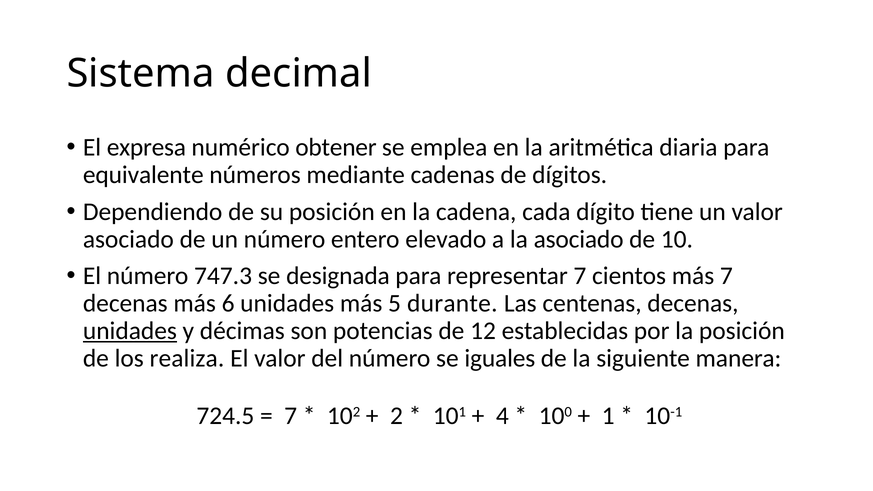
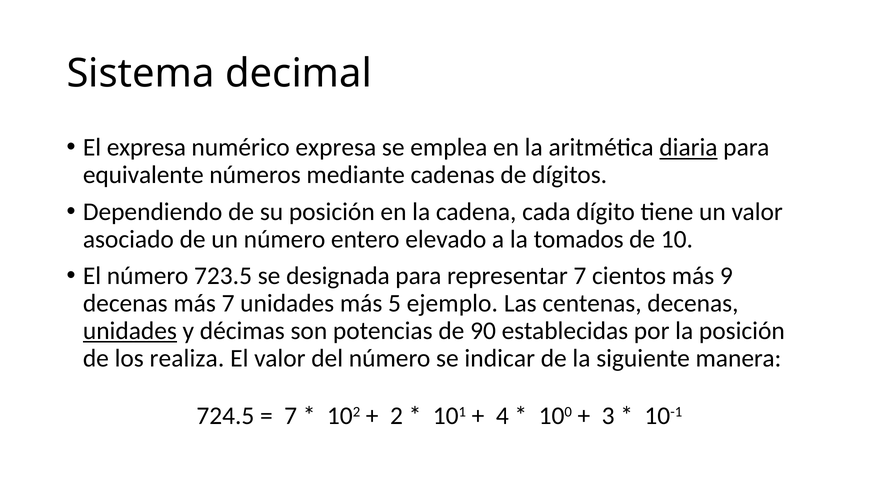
numérico obtener: obtener -> expresa
diaria underline: none -> present
la asociado: asociado -> tomados
747.3: 747.3 -> 723.5
más 7: 7 -> 9
más 6: 6 -> 7
durante: durante -> ejemplo
12: 12 -> 90
iguales: iguales -> indicar
1: 1 -> 3
